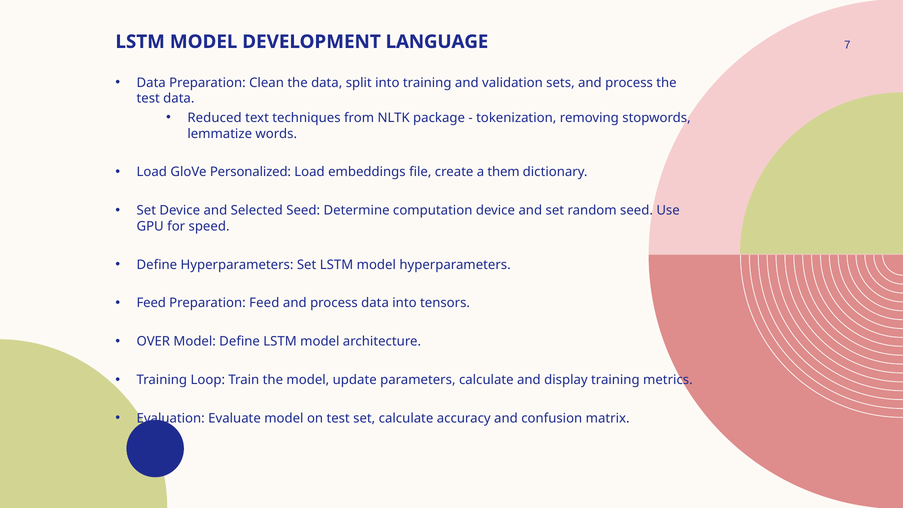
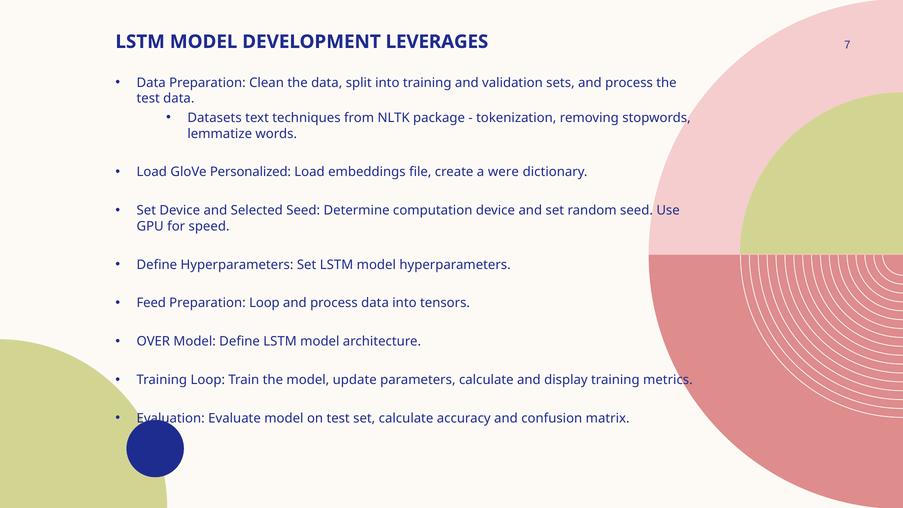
LANGUAGE: LANGUAGE -> LEVERAGES
Reduced: Reduced -> Datasets
them: them -> were
Preparation Feed: Feed -> Loop
